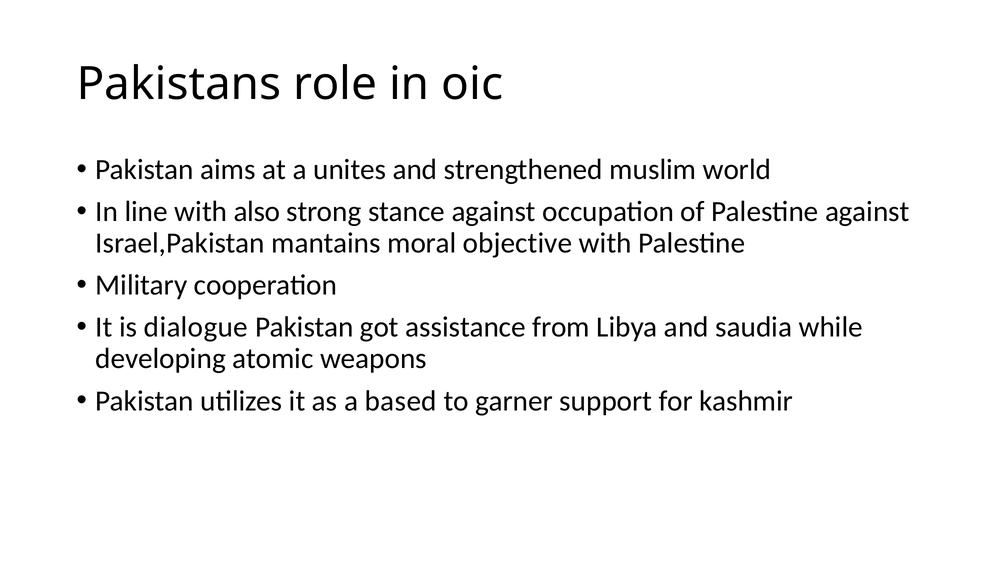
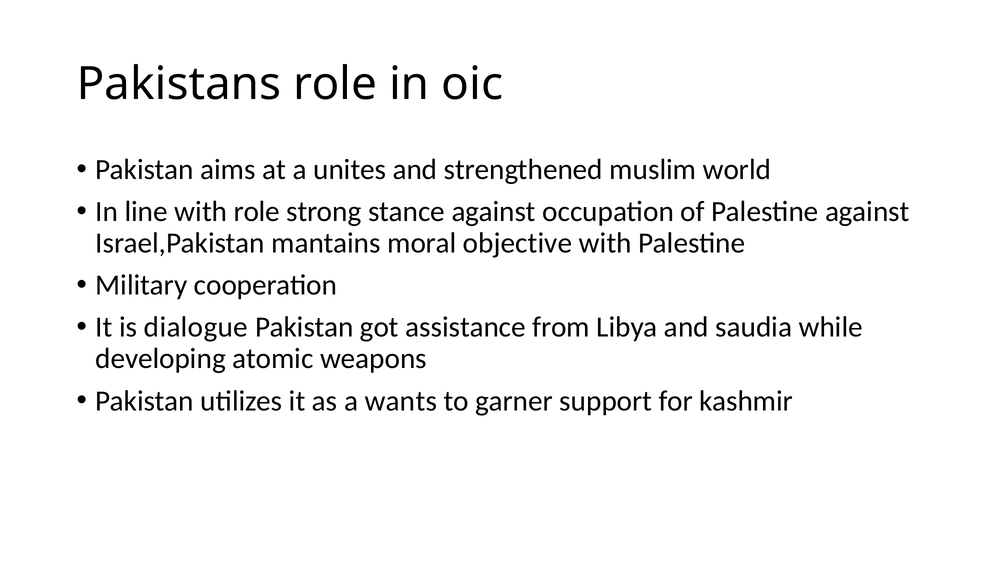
with also: also -> role
based: based -> wants
